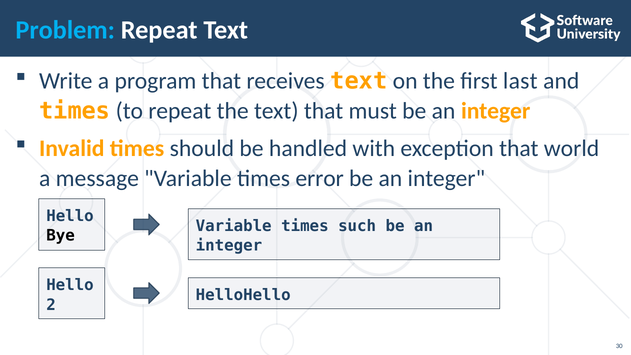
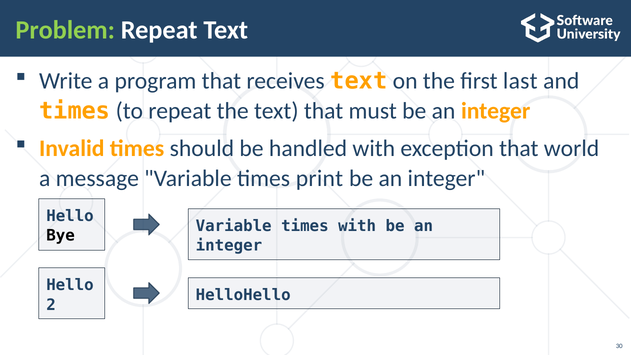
Problem colour: light blue -> light green
error: error -> print
times such: such -> with
